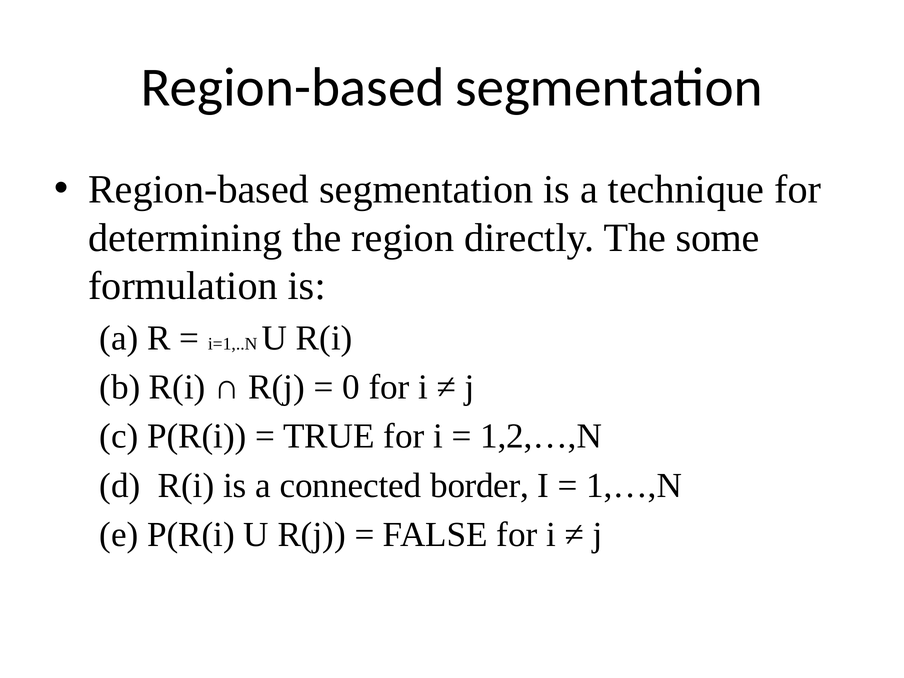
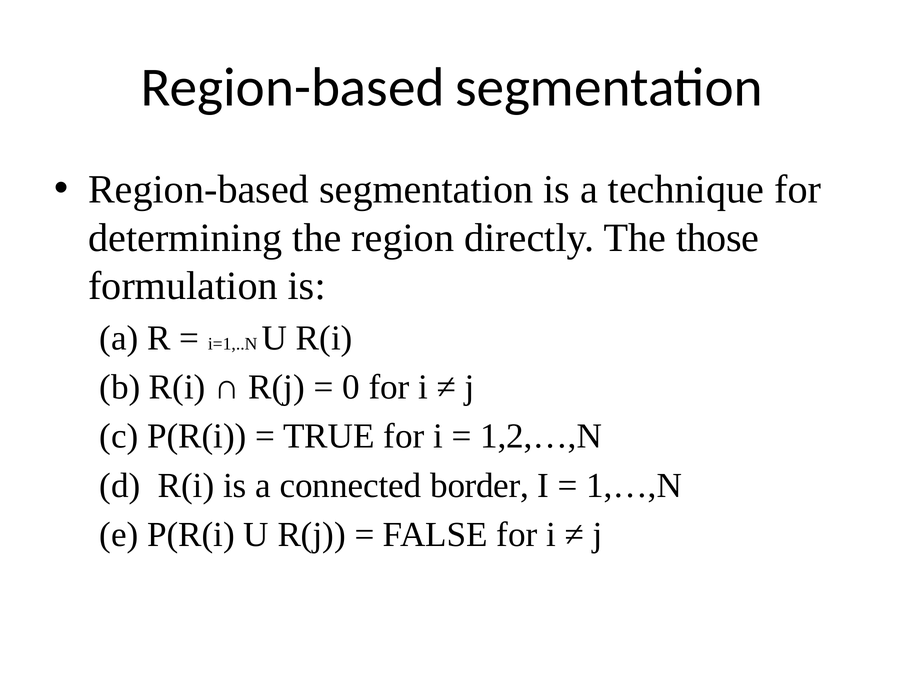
some: some -> those
